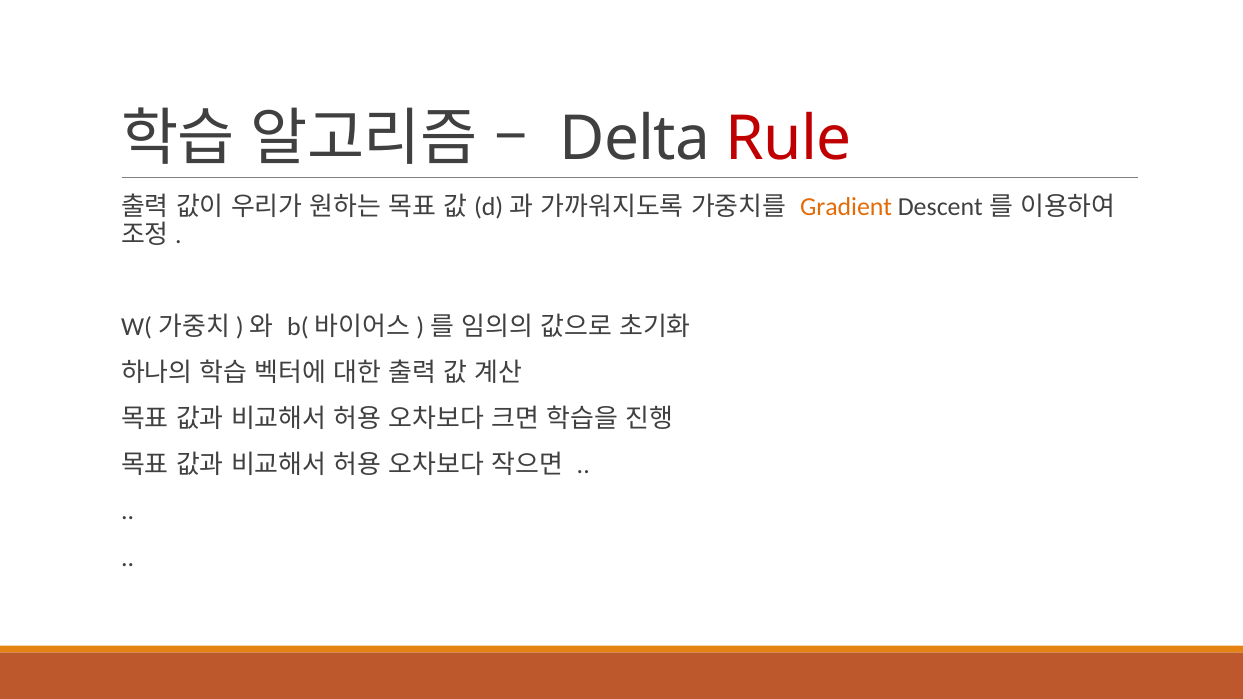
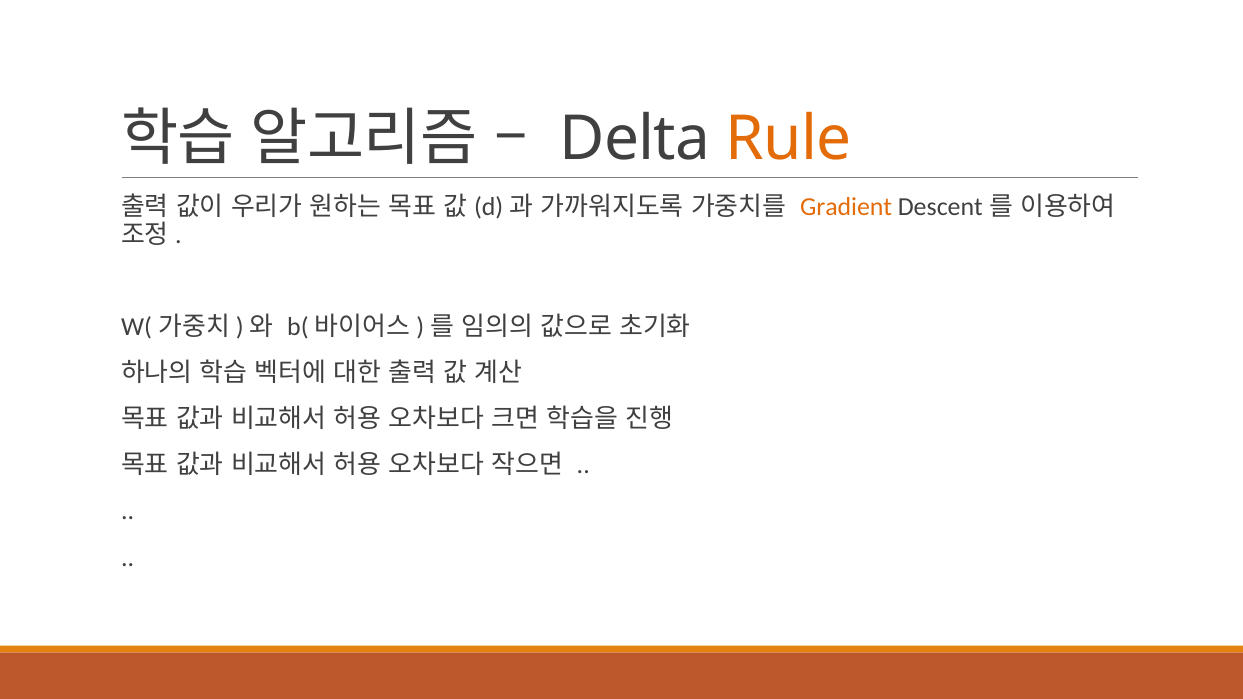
Rule colour: red -> orange
